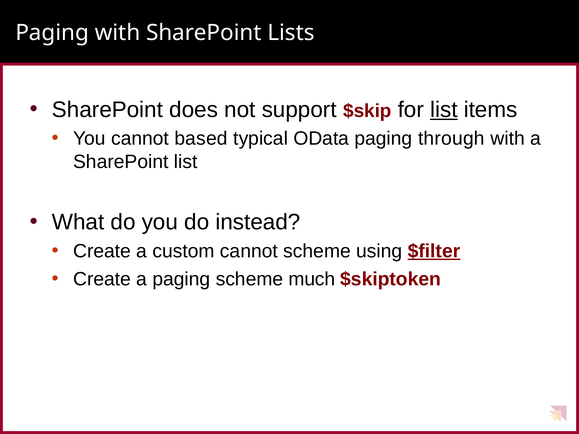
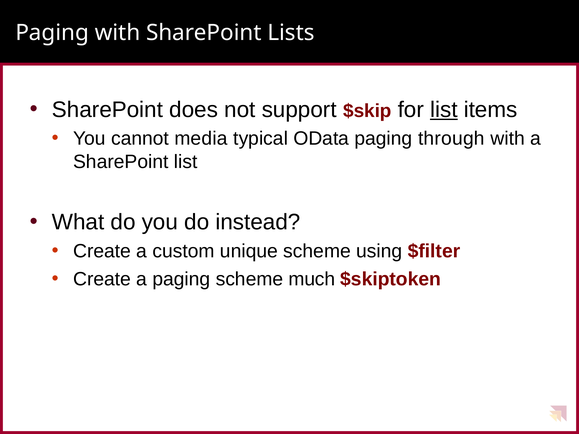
based: based -> media
custom cannot: cannot -> unique
$filter underline: present -> none
